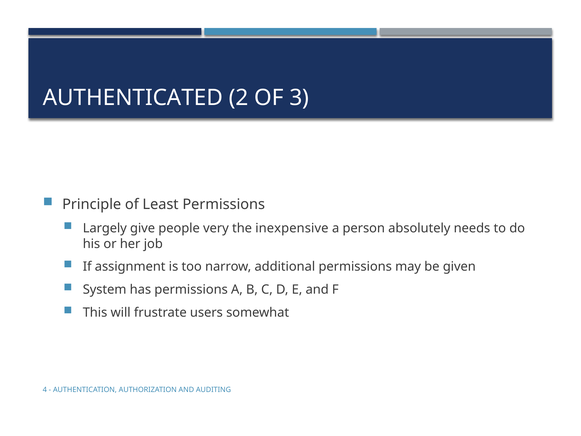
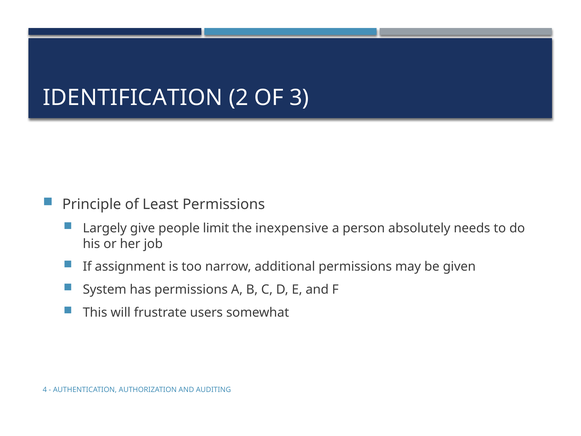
AUTHENTICATED: AUTHENTICATED -> IDENTIFICATION
very: very -> limit
